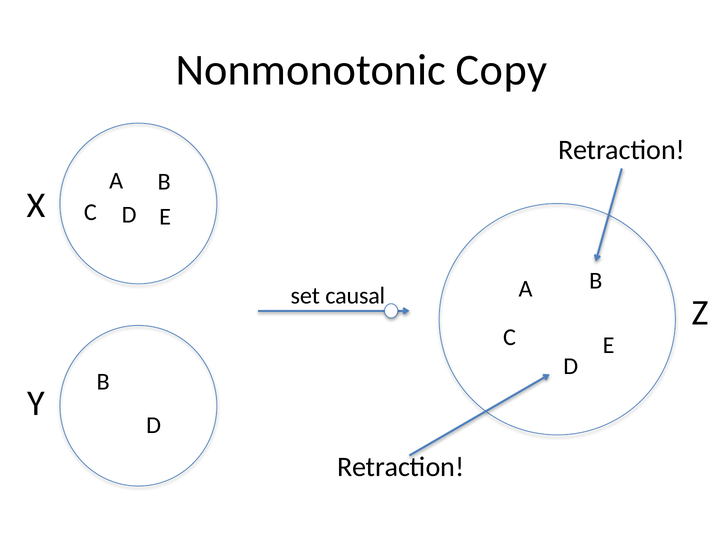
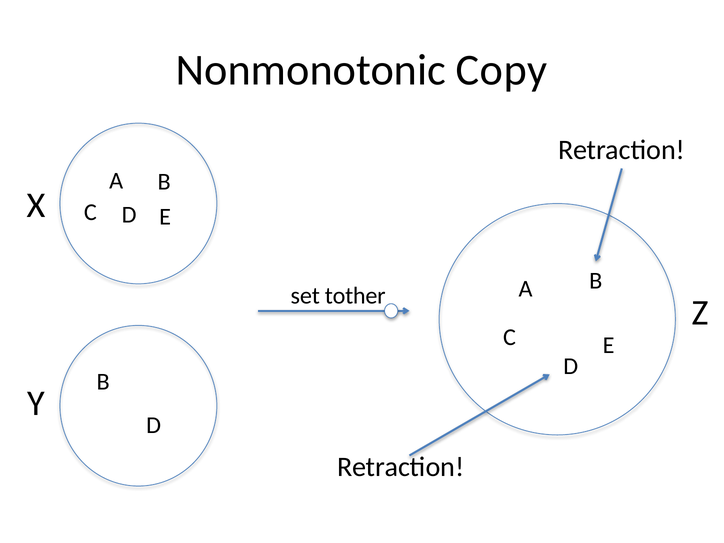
causal: causal -> tother
